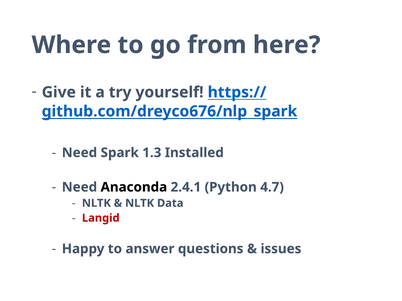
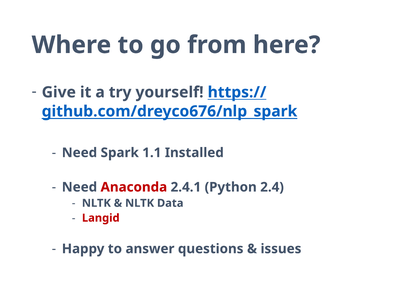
1.3: 1.3 -> 1.1
Anaconda colour: black -> red
4.7: 4.7 -> 2.4
